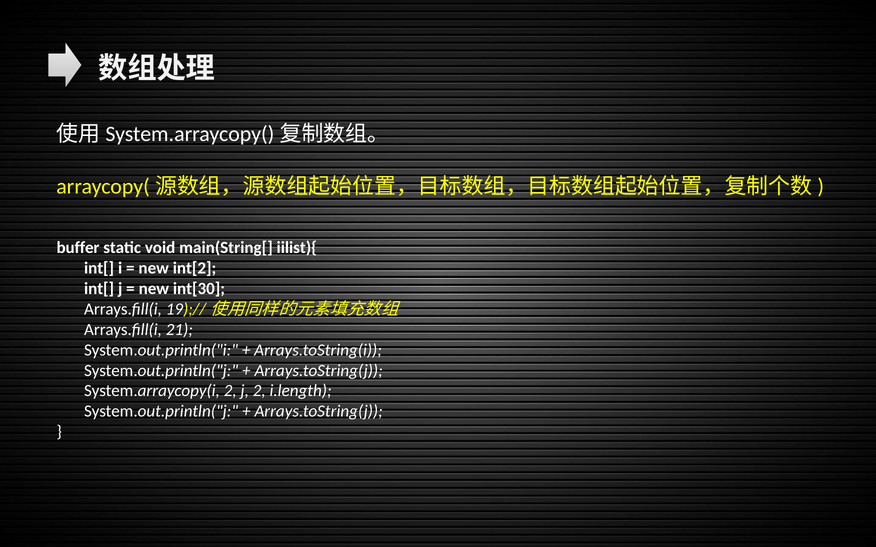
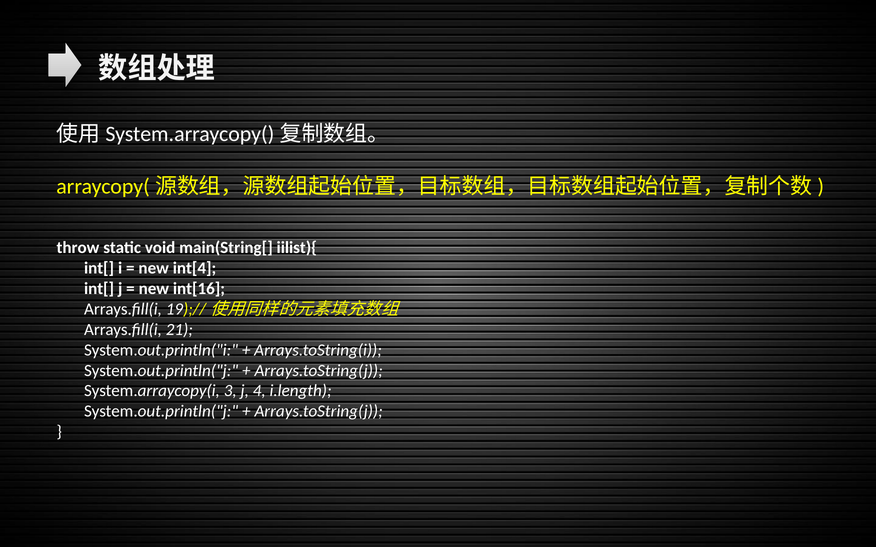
buffer: buffer -> throw
int[2: int[2 -> int[4
int[30: int[30 -> int[16
System.arraycopy(i 2: 2 -> 3
j 2: 2 -> 4
